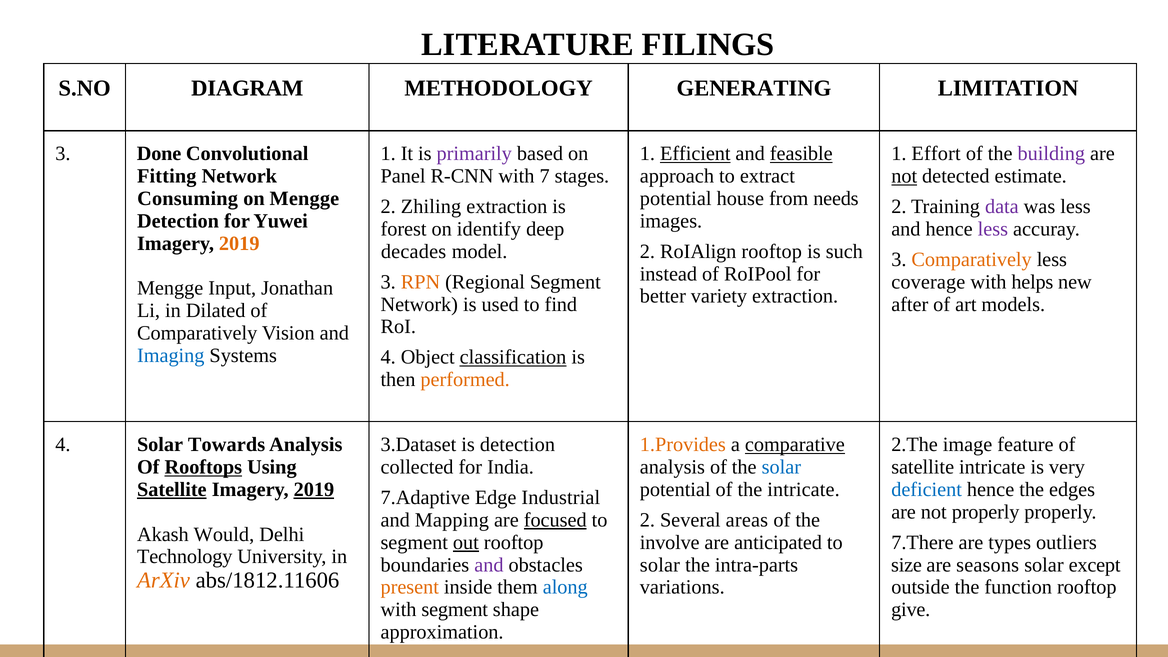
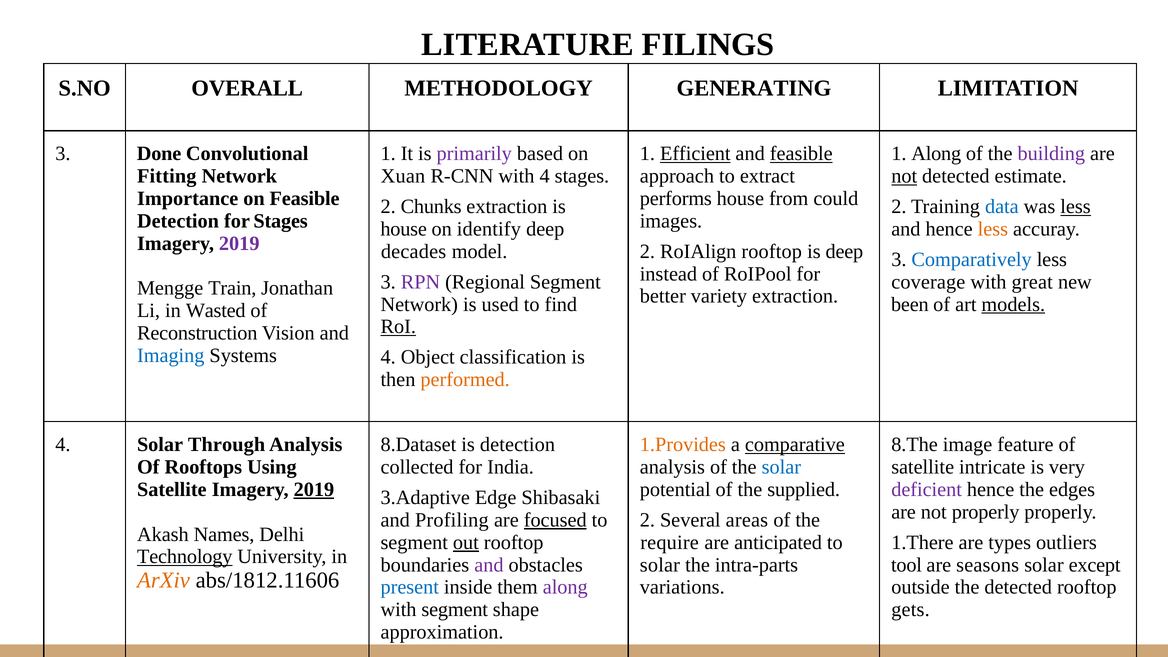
DIAGRAM: DIAGRAM -> OVERALL
1 Effort: Effort -> Along
Panel: Panel -> Xuan
with 7: 7 -> 4
Consuming: Consuming -> Importance
on Mengge: Mengge -> Feasible
potential at (676, 199): potential -> performs
needs: needs -> could
Zhiling: Zhiling -> Chunks
data colour: purple -> blue
less at (1076, 207) underline: none -> present
for Yuwei: Yuwei -> Stages
forest at (404, 229): forest -> house
less at (993, 229) colour: purple -> orange
2019 at (239, 243) colour: orange -> purple
is such: such -> deep
Comparatively at (972, 260) colour: orange -> blue
RPN colour: orange -> purple
helps: helps -> great
Input: Input -> Train
after: after -> been
models underline: none -> present
Dilated: Dilated -> Wasted
RoI underline: none -> present
Comparatively at (197, 333): Comparatively -> Reconstruction
classification underline: present -> none
Towards: Towards -> Through
3.Dataset: 3.Dataset -> 8.Dataset
2.The: 2.The -> 8.The
Rooftops underline: present -> none
Satellite at (172, 490) underline: present -> none
the intricate: intricate -> supplied
deficient colour: blue -> purple
7.Adaptive: 7.Adaptive -> 3.Adaptive
Industrial: Industrial -> Shibasaki
Mapping: Mapping -> Profiling
Would: Would -> Names
involve: involve -> require
7.There: 7.There -> 1.There
Technology underline: none -> present
size: size -> tool
present colour: orange -> blue
along at (565, 587) colour: blue -> purple
the function: function -> detected
give: give -> gets
